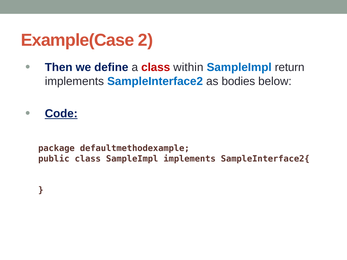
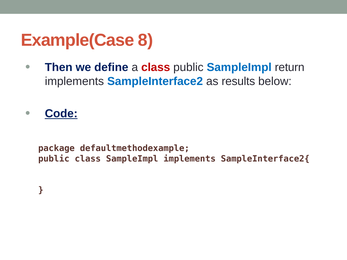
2: 2 -> 8
class within: within -> public
bodies: bodies -> results
